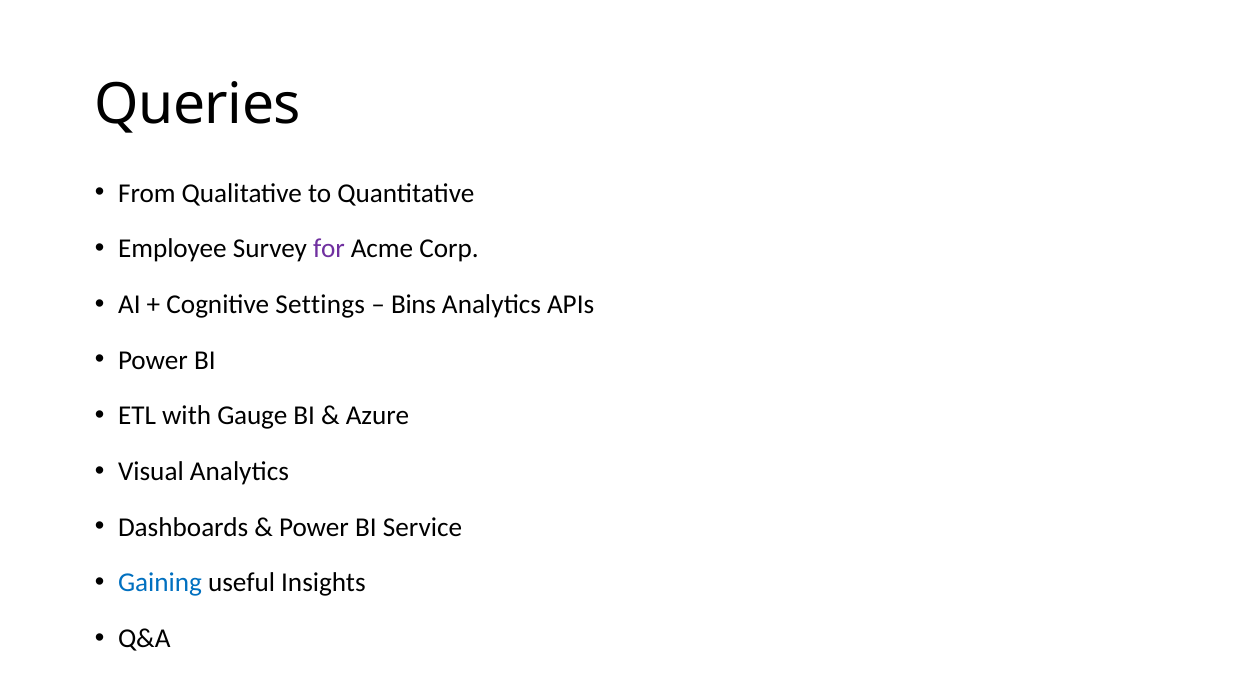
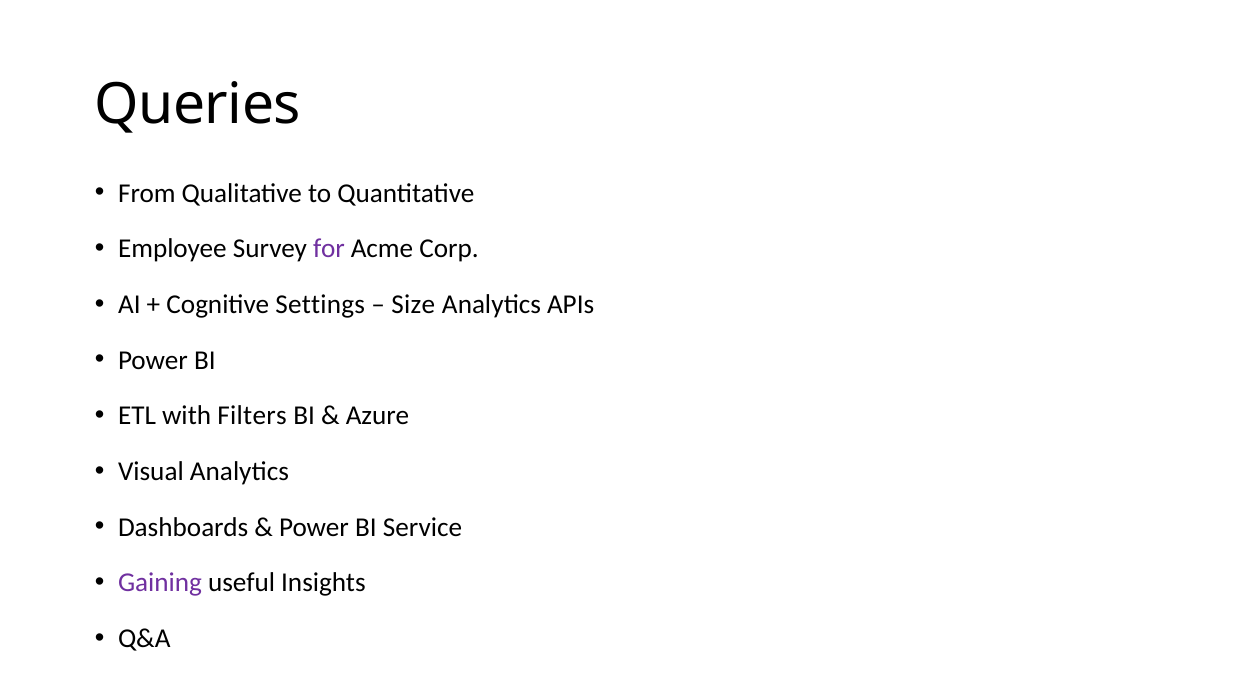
Bins: Bins -> Size
Gauge: Gauge -> Filters
Gaining colour: blue -> purple
